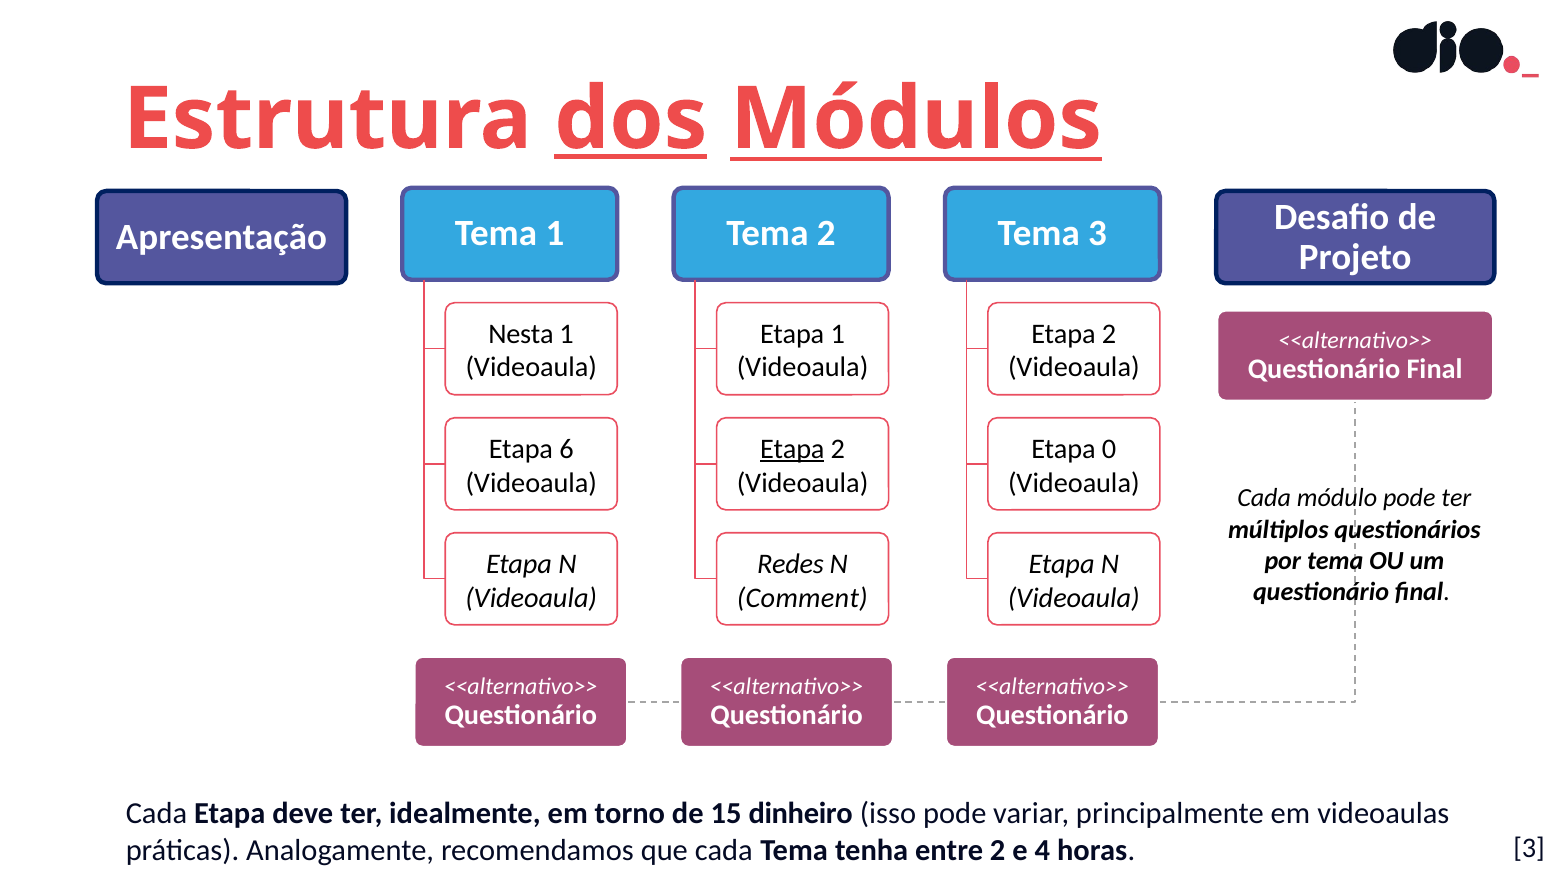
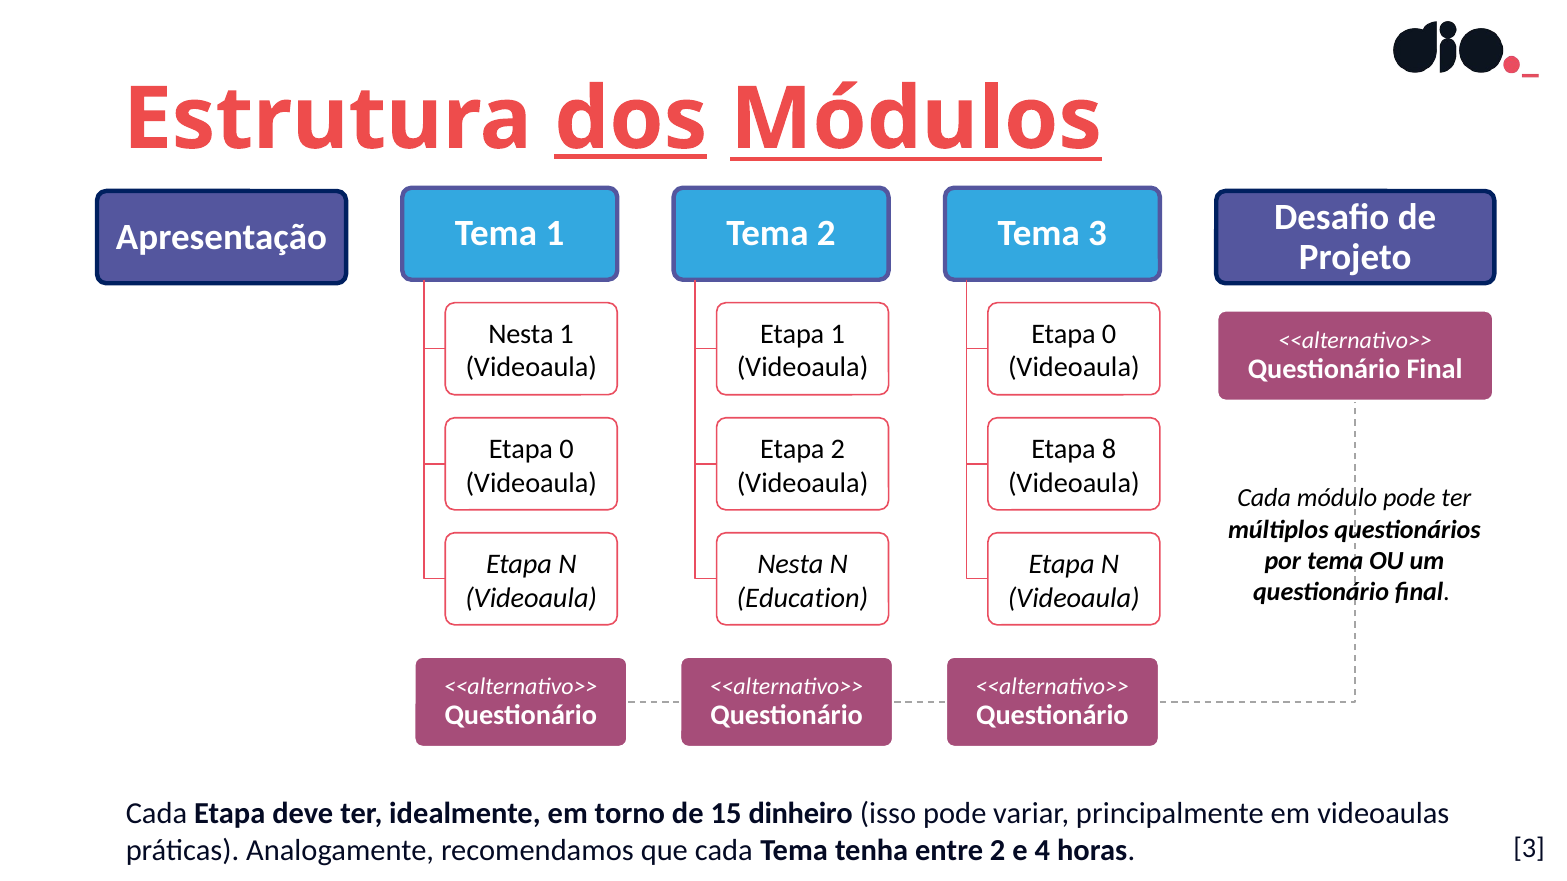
2 at (1109, 334): 2 -> 0
6 at (566, 449): 6 -> 0
Etapa at (792, 449) underline: present -> none
0: 0 -> 8
Redes at (790, 564): Redes -> Nesta
Comment: Comment -> Education
